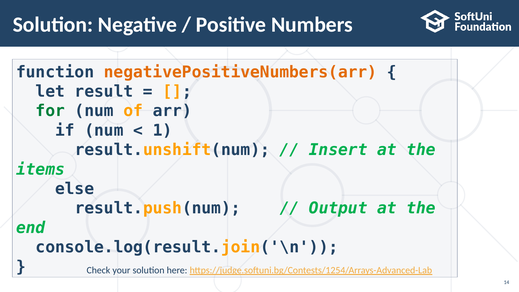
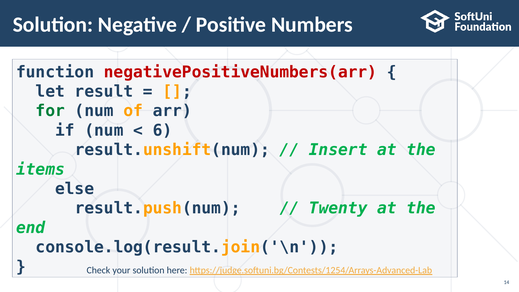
negativePositiveNumbers(arr colour: orange -> red
1: 1 -> 6
Output: Output -> Twenty
